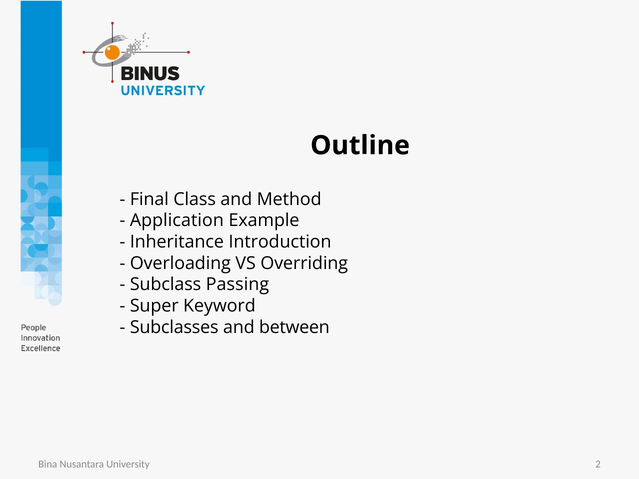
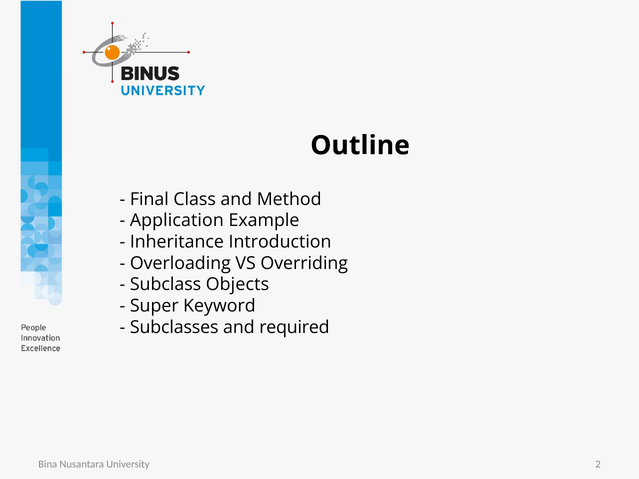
Passing: Passing -> Objects
between: between -> required
